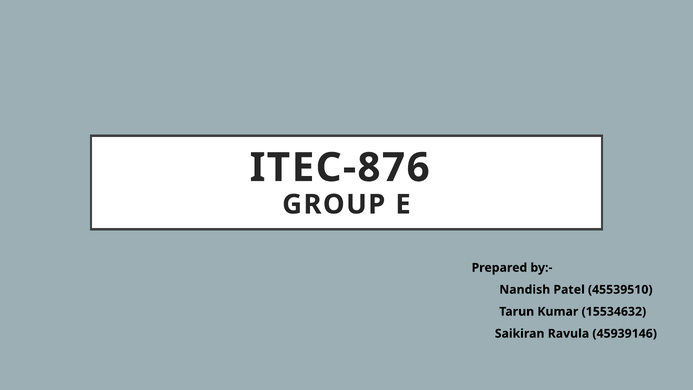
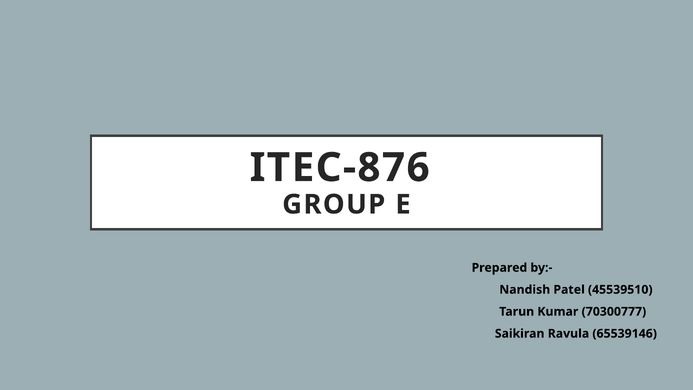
15534632: 15534632 -> 70300777
45939146: 45939146 -> 65539146
